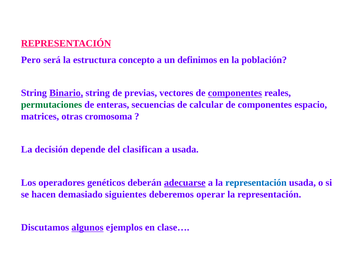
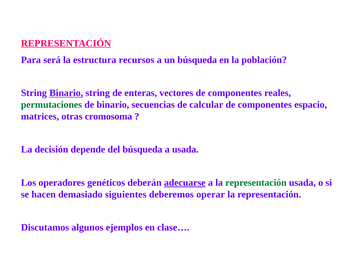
Pero: Pero -> Para
concepto: concepto -> recursos
un definimos: definimos -> búsqueda
previas: previas -> enteras
componentes at (235, 93) underline: present -> none
de enteras: enteras -> binario
del clasifican: clasifican -> búsqueda
representación at (256, 182) colour: blue -> green
algunos underline: present -> none
